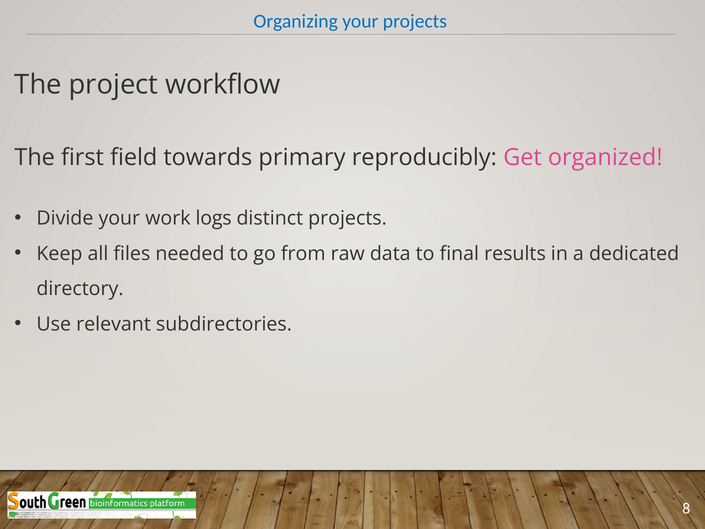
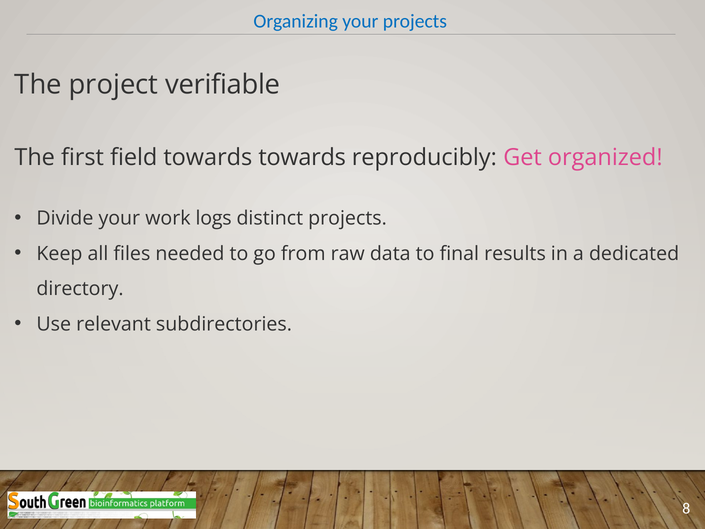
workflow: workflow -> verifiable
towards primary: primary -> towards
